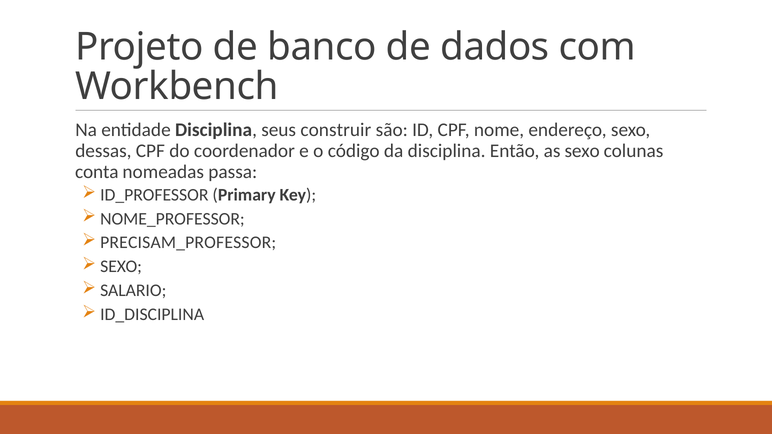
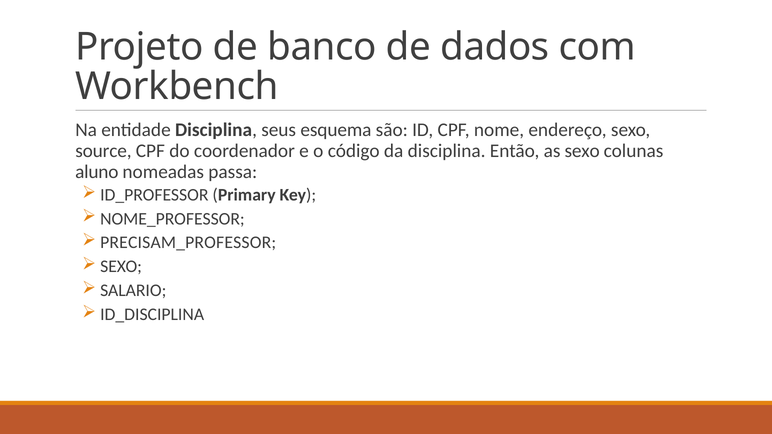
construir: construir -> esquema
dessas: dessas -> source
conta: conta -> aluno
